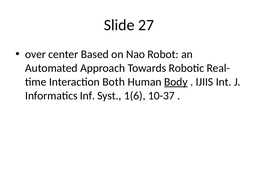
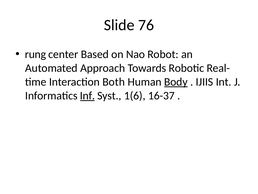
27: 27 -> 76
over: over -> rung
Inf underline: none -> present
10-37: 10-37 -> 16-37
